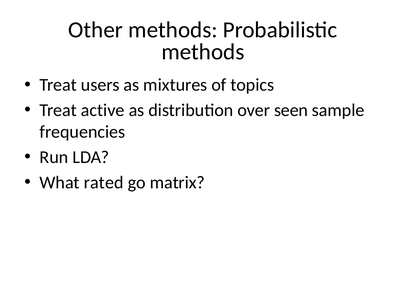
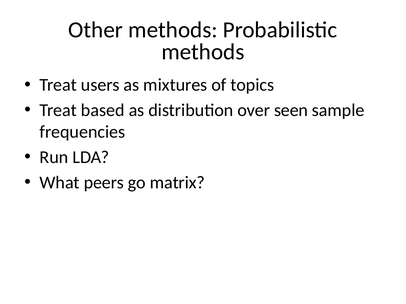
active: active -> based
rated: rated -> peers
